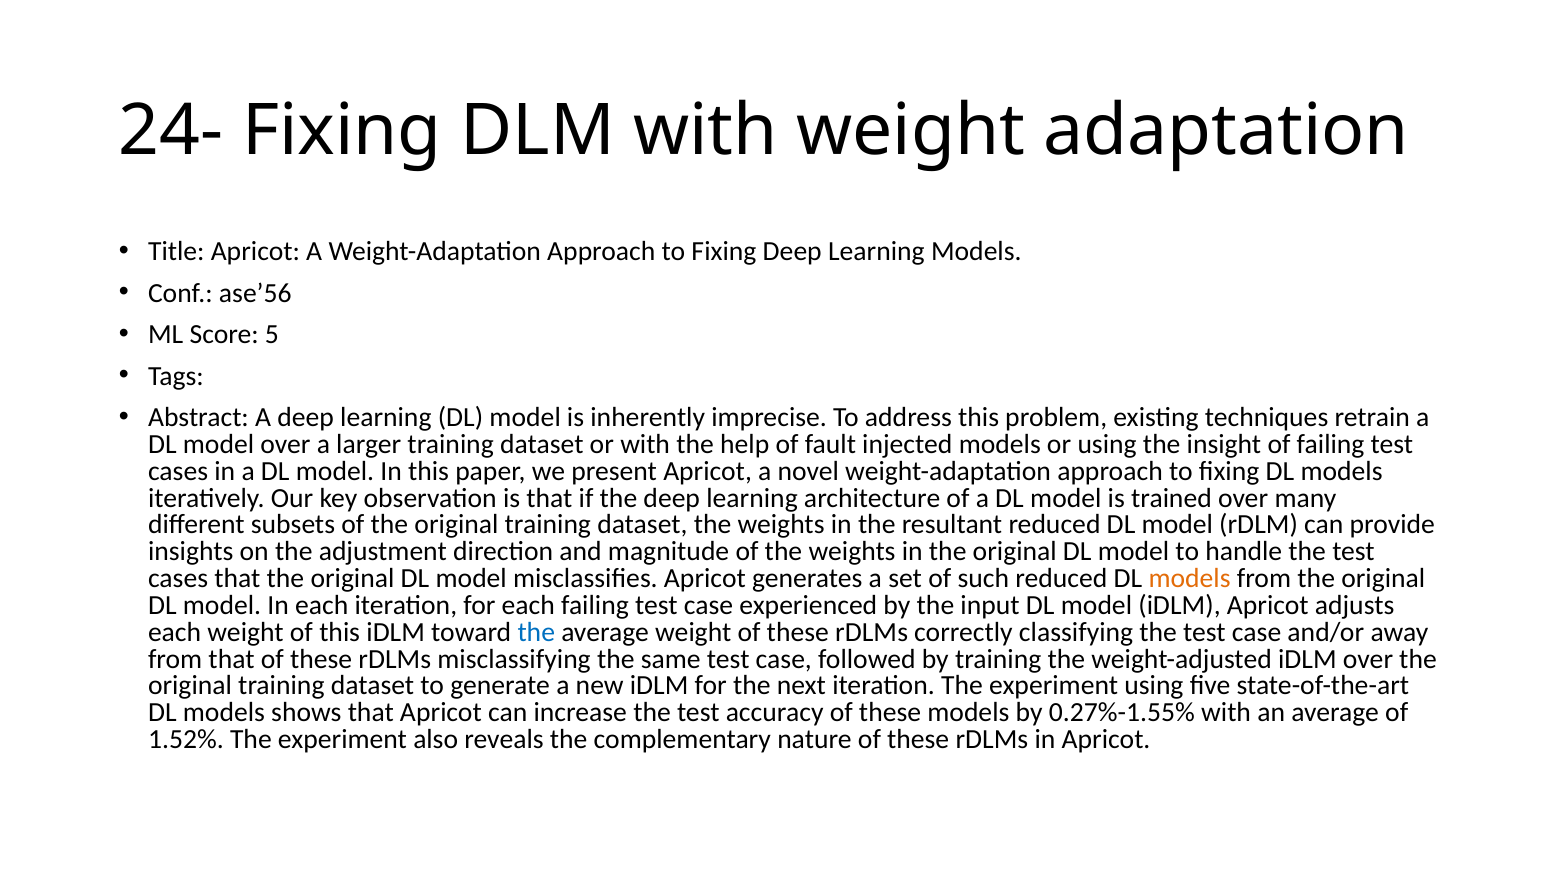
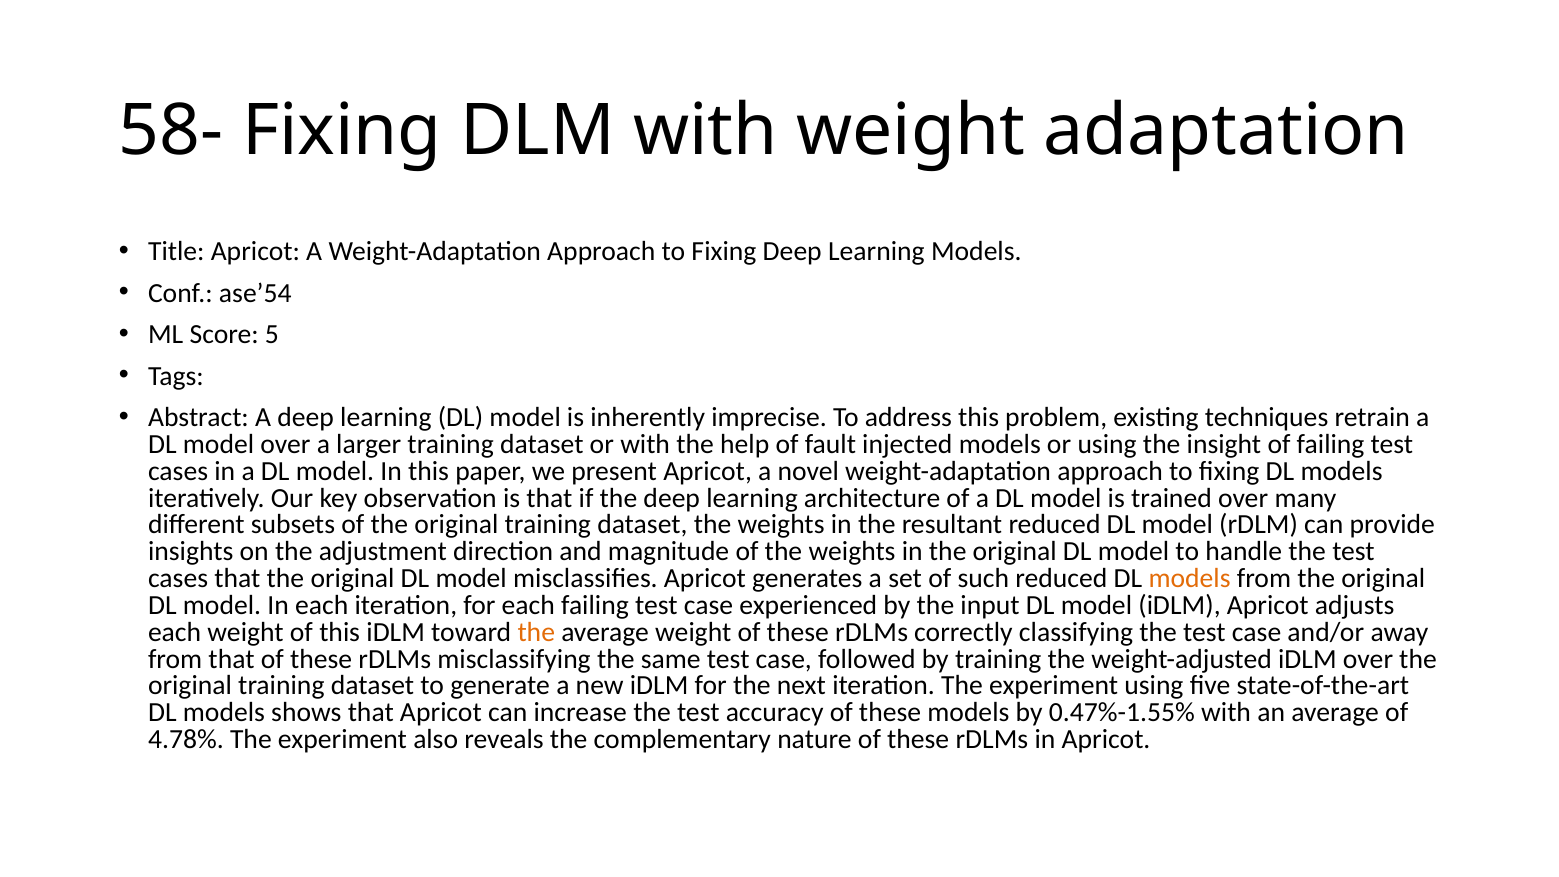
24-: 24- -> 58-
ase’56: ase’56 -> ase’54
the at (536, 632) colour: blue -> orange
0.27%-1.55%: 0.27%-1.55% -> 0.47%-1.55%
1.52%: 1.52% -> 4.78%
